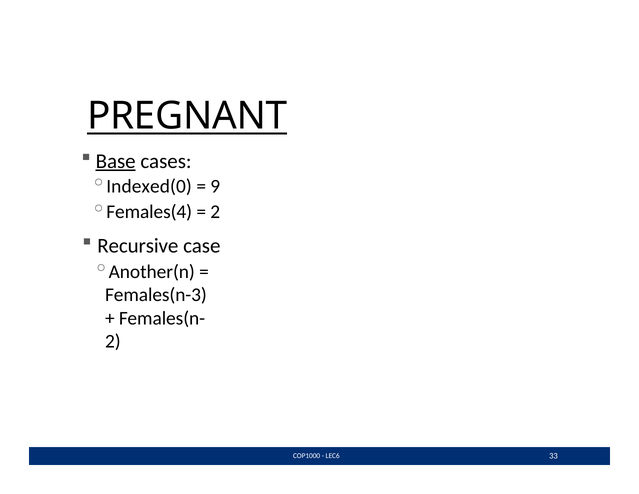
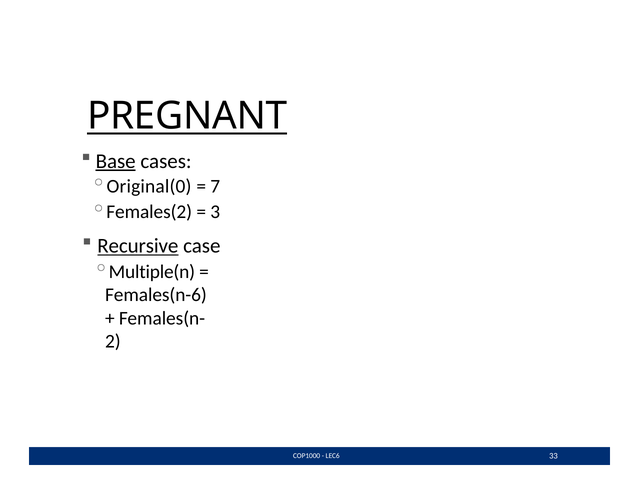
Indexed(0: Indexed(0 -> Original(0
9: 9 -> 7
Females(4: Females(4 -> Females(2
2 at (215, 212): 2 -> 3
Recursive underline: none -> present
Another(n: Another(n -> Multiple(n
Females(n-3: Females(n-3 -> Females(n-6
